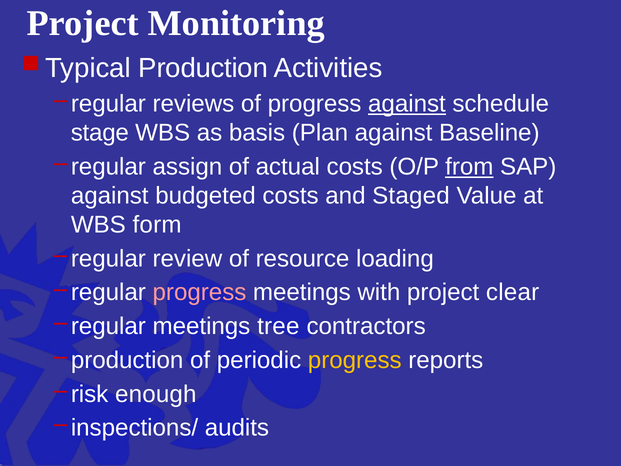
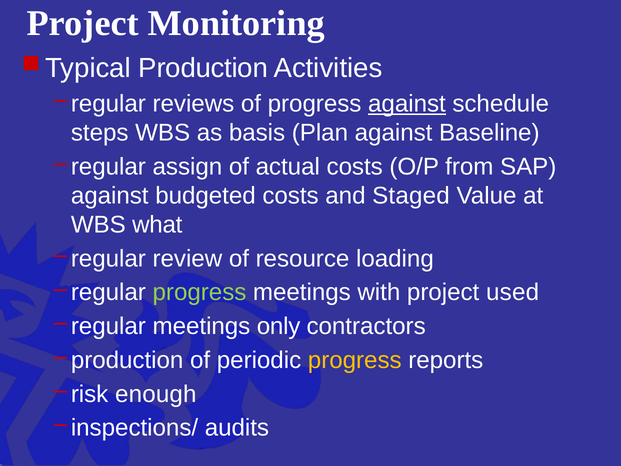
stage: stage -> steps
from underline: present -> none
form: form -> what
progress at (199, 292) colour: pink -> light green
clear: clear -> used
tree: tree -> only
